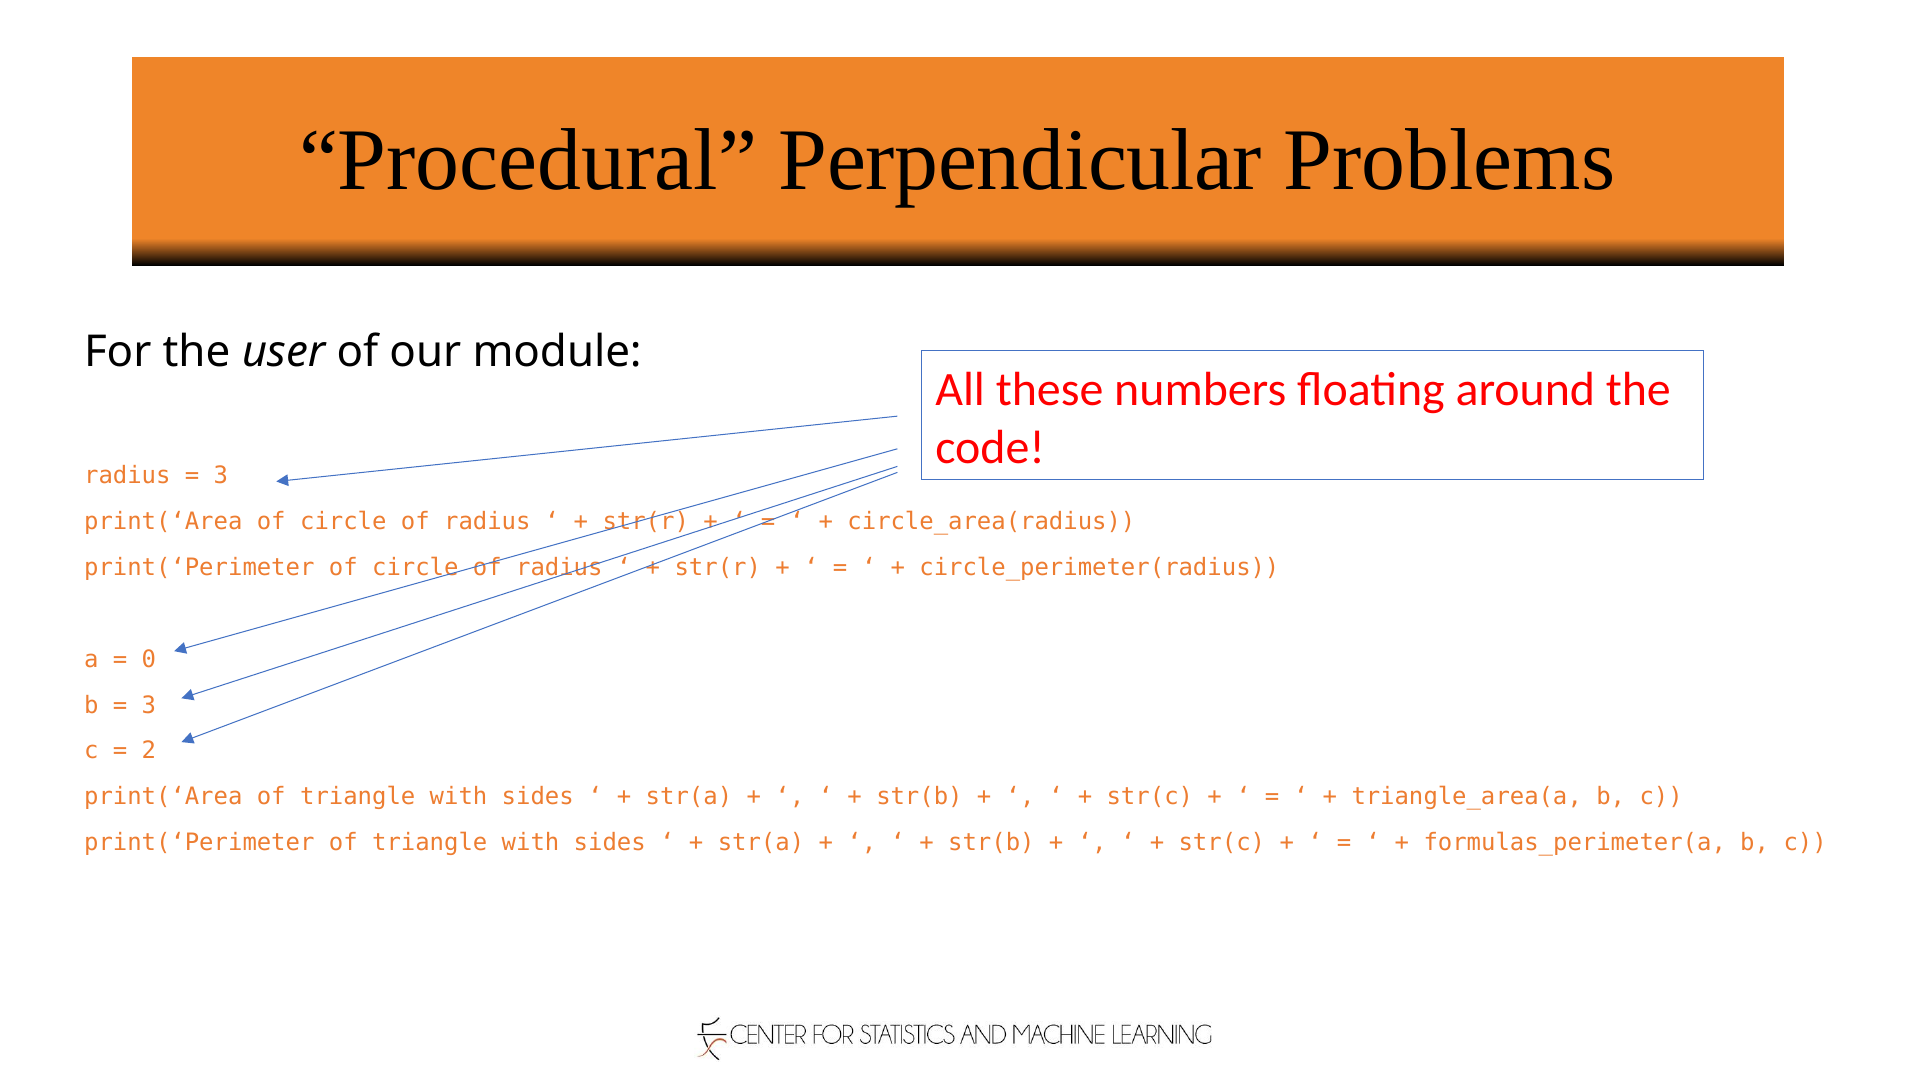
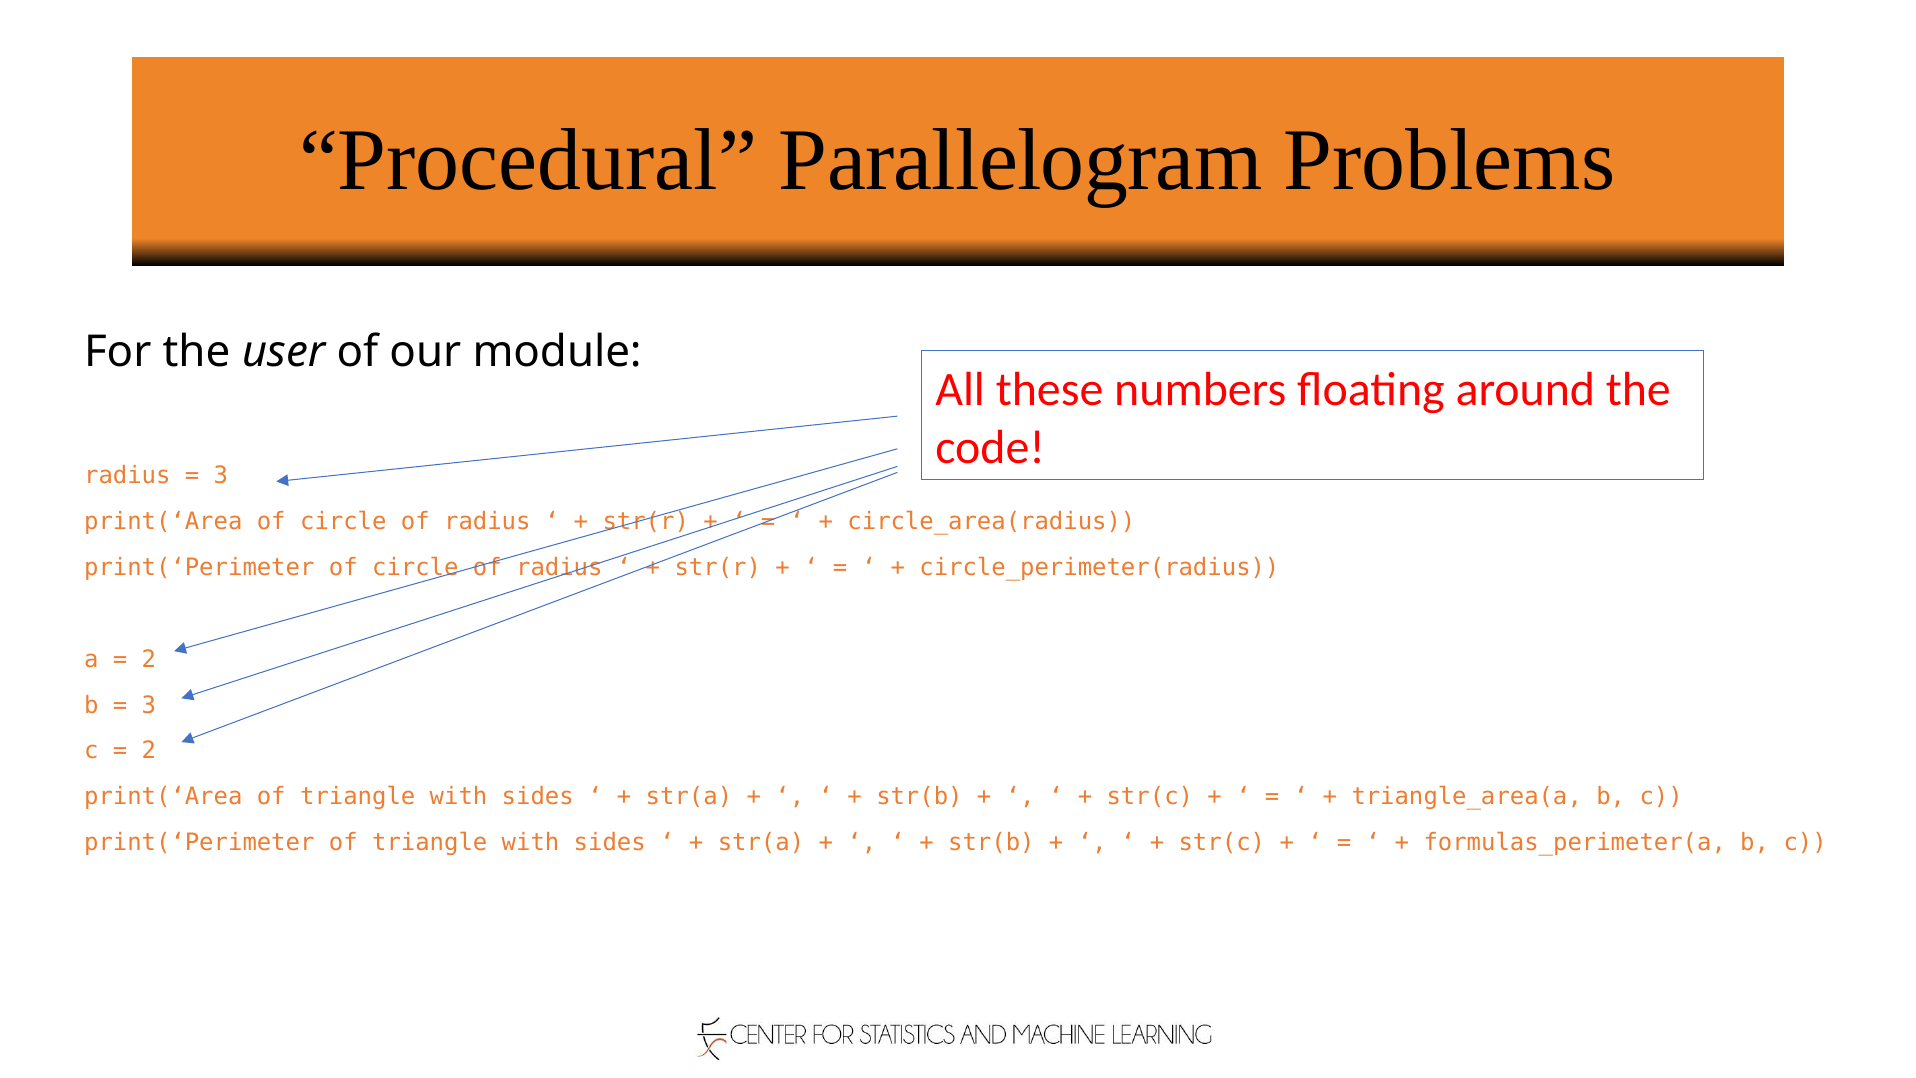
Perpendicular: Perpendicular -> Parallelogram
0 at (149, 659): 0 -> 2
